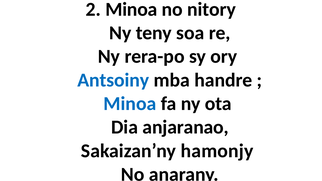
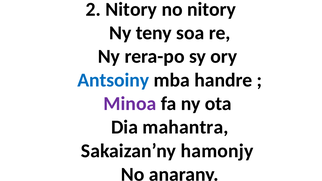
2 Minoa: Minoa -> Nitory
Minoa at (130, 104) colour: blue -> purple
anjaranao: anjaranao -> mahantra
